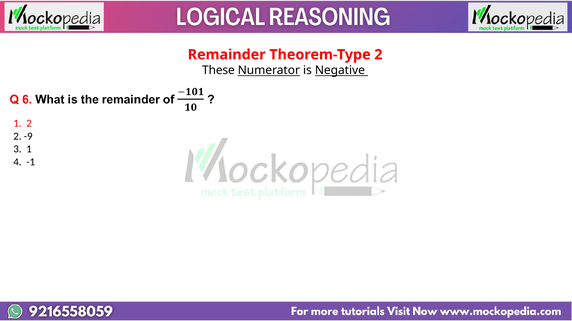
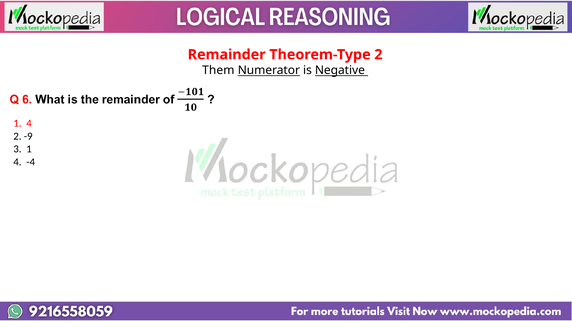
These: These -> Them
2 at (29, 124): 2 -> 4
-1: -1 -> -4
